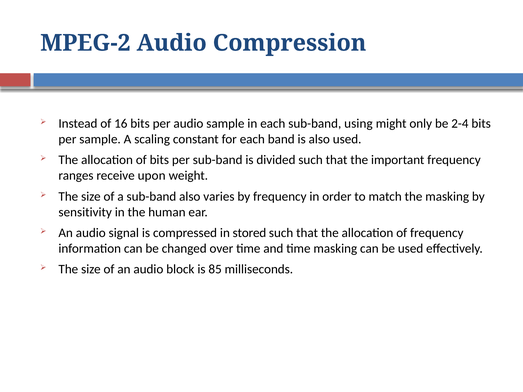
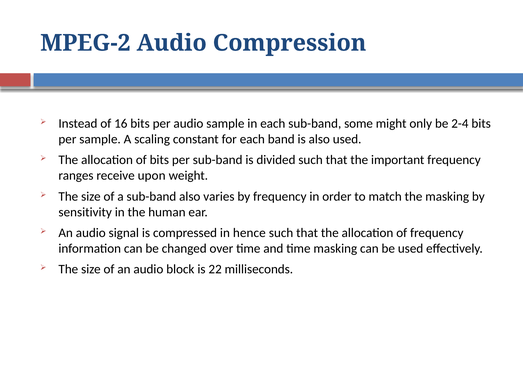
using: using -> some
stored: stored -> hence
85: 85 -> 22
